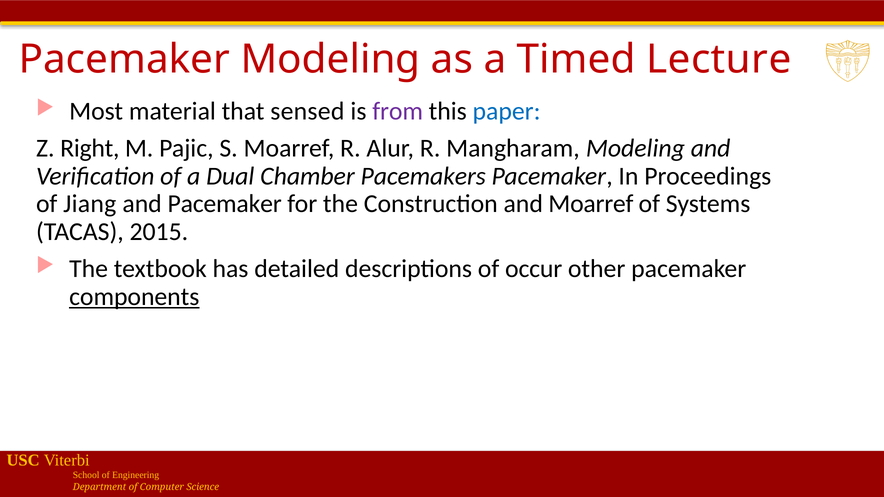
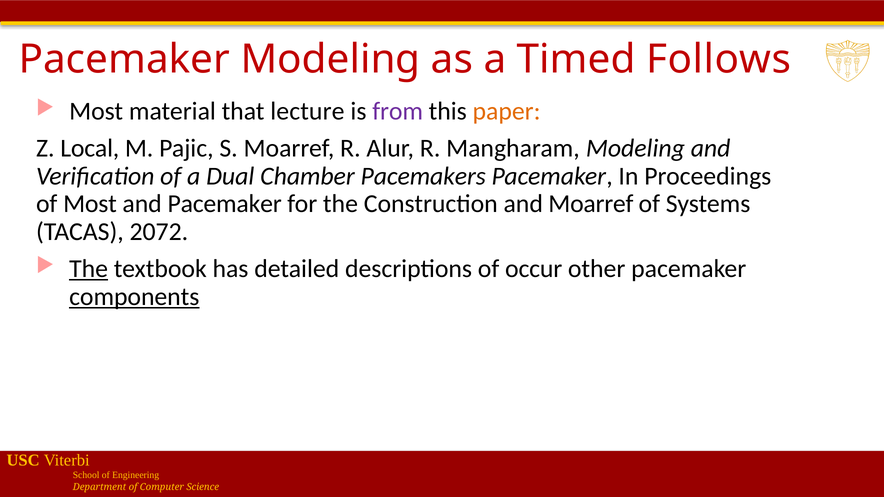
Lecture: Lecture -> Follows
sensed: sensed -> lecture
paper colour: blue -> orange
Right: Right -> Local
of Jiang: Jiang -> Most
2015: 2015 -> 2072
The at (89, 269) underline: none -> present
